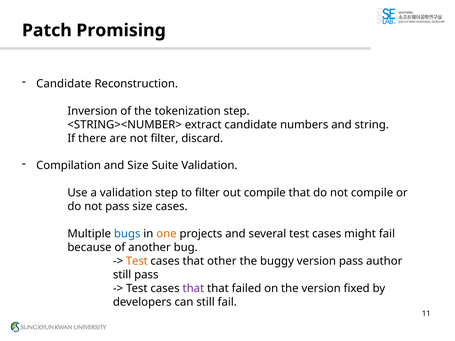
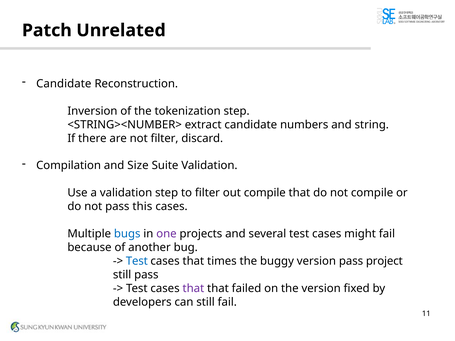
Promising: Promising -> Unrelated
pass size: size -> this
one colour: orange -> purple
Test at (137, 261) colour: orange -> blue
other: other -> times
author: author -> project
